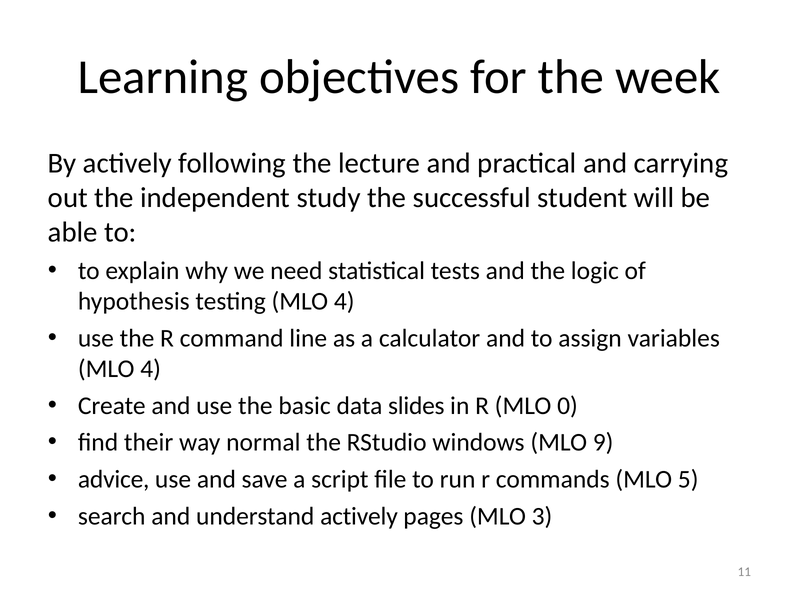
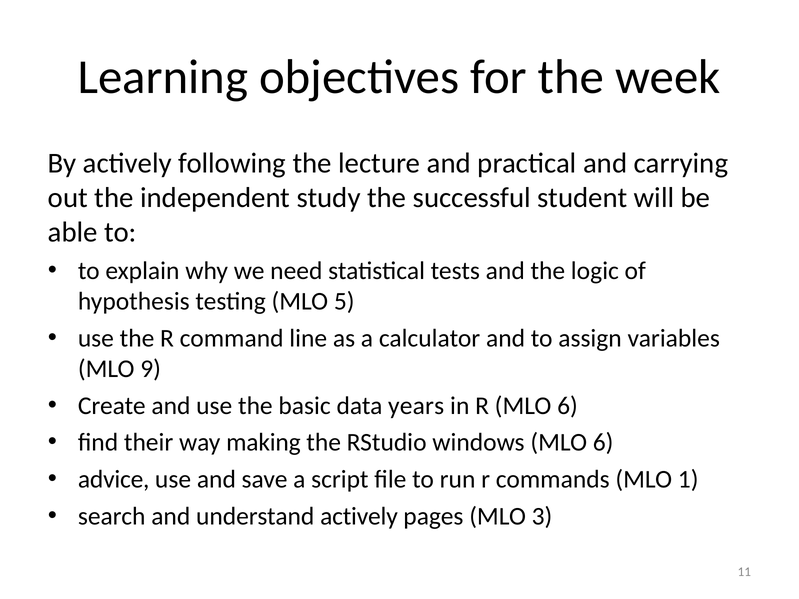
testing MLO 4: 4 -> 5
4 at (151, 369): 4 -> 9
slides: slides -> years
R MLO 0: 0 -> 6
normal: normal -> making
windows MLO 9: 9 -> 6
5: 5 -> 1
